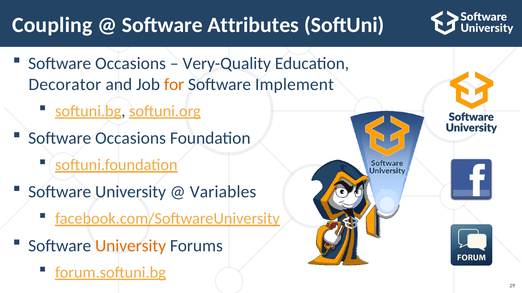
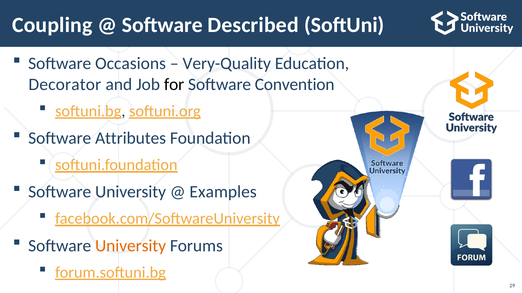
Attributes: Attributes -> Described
for colour: orange -> black
Implement: Implement -> Convention
Occasions at (131, 138): Occasions -> Attributes
Variables: Variables -> Examples
